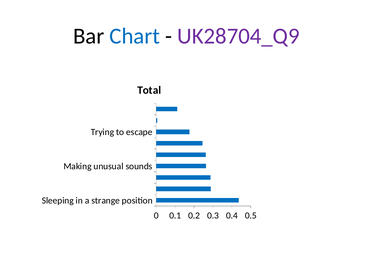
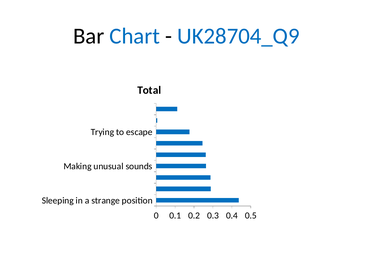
UK28704_Q9 colour: purple -> blue
